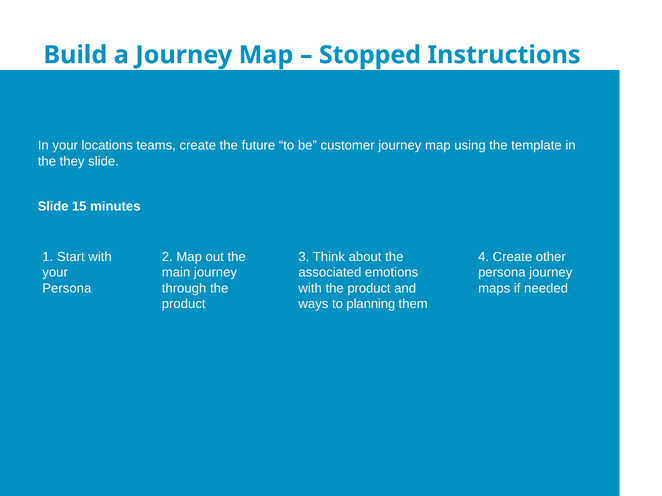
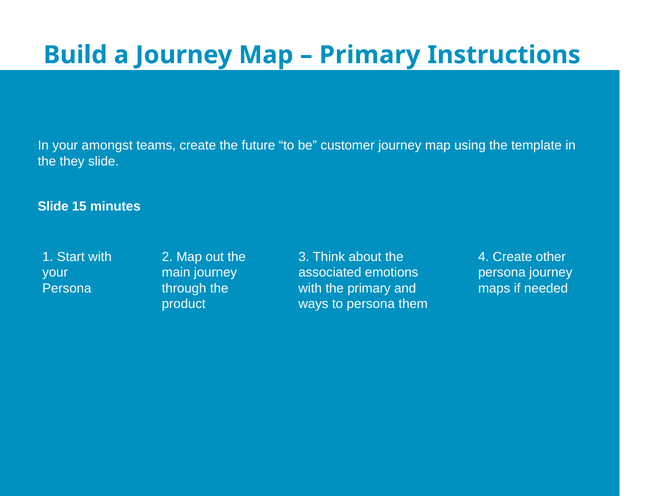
Stopped at (370, 55): Stopped -> Primary
locations: locations -> amongst
with the product: product -> primary
to planning: planning -> persona
